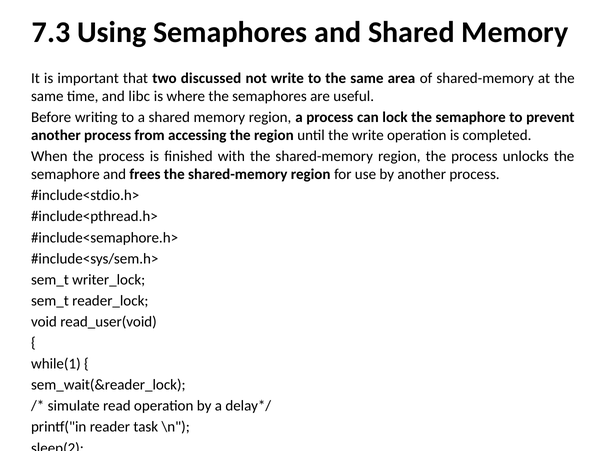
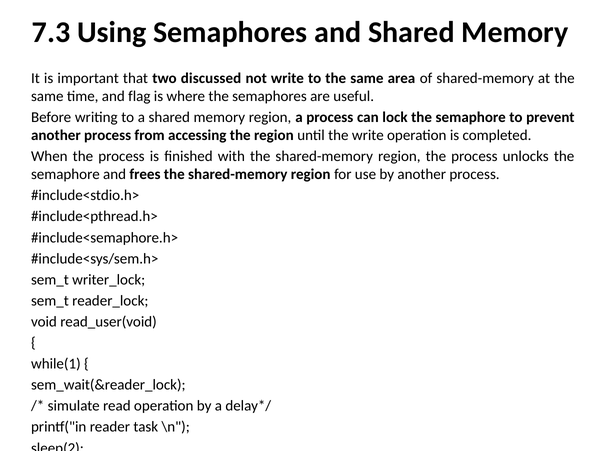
libc: libc -> flag
